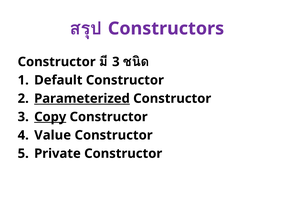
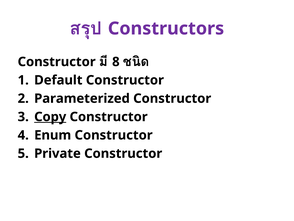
3 at (116, 62): 3 -> 8
Parameterized underline: present -> none
Value: Value -> Enum
